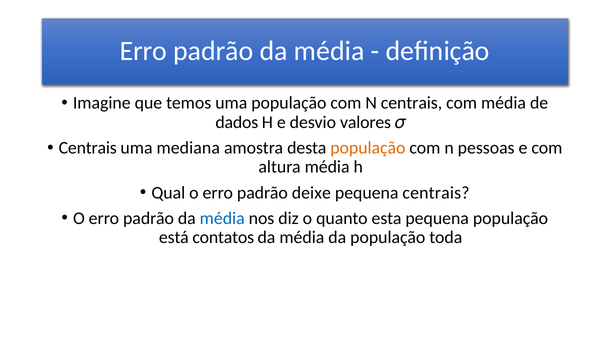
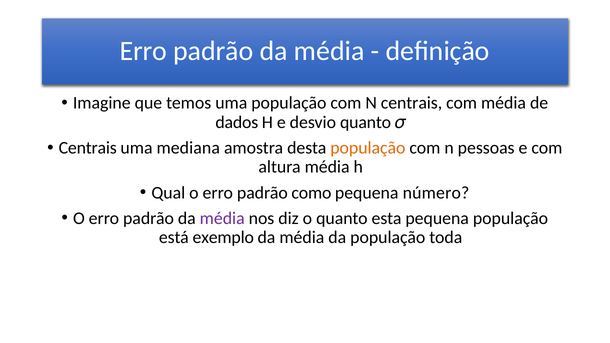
desvio valores: valores -> quanto
deixe: deixe -> como
pequena centrais: centrais -> número
média at (222, 218) colour: blue -> purple
contatos: contatos -> exemplo
